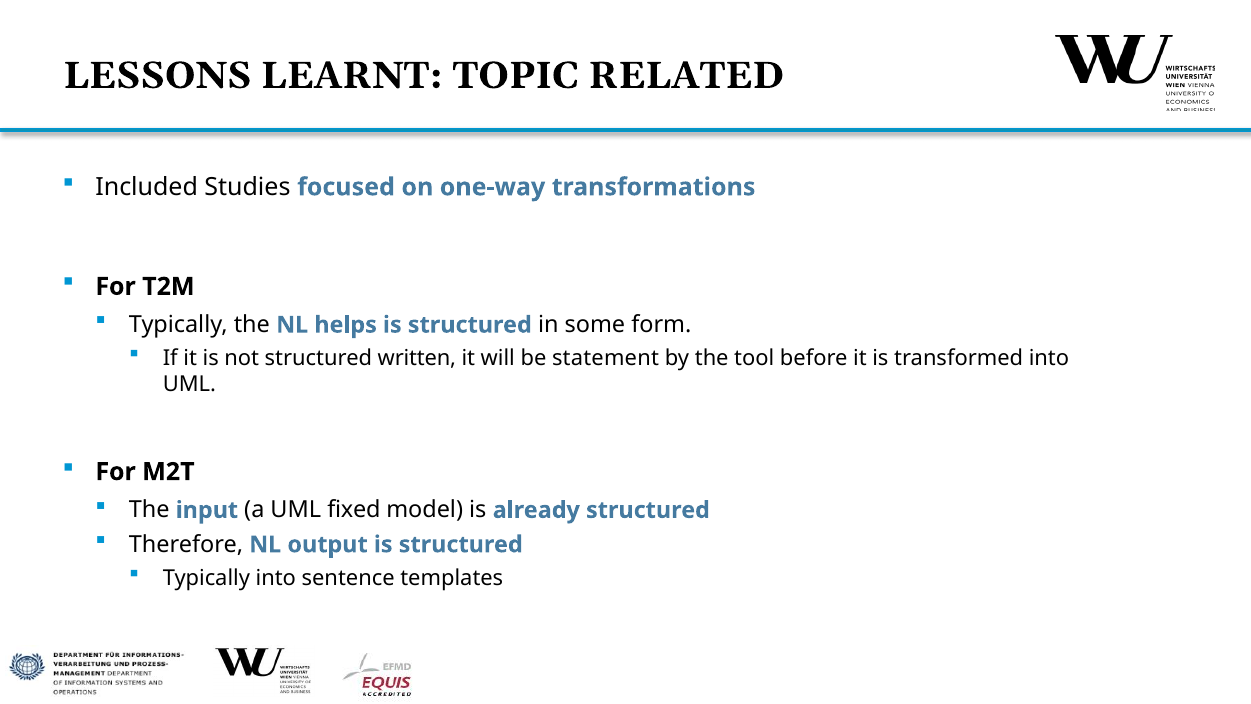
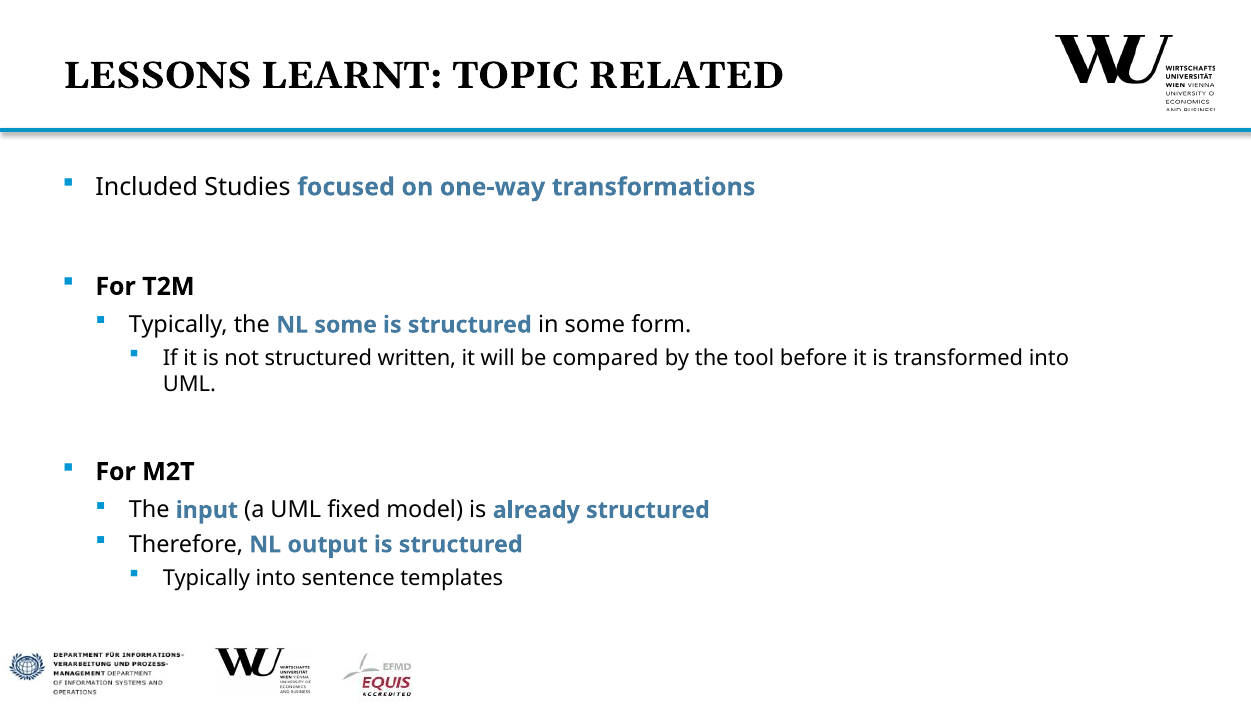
NL helps: helps -> some
statement: statement -> compared
